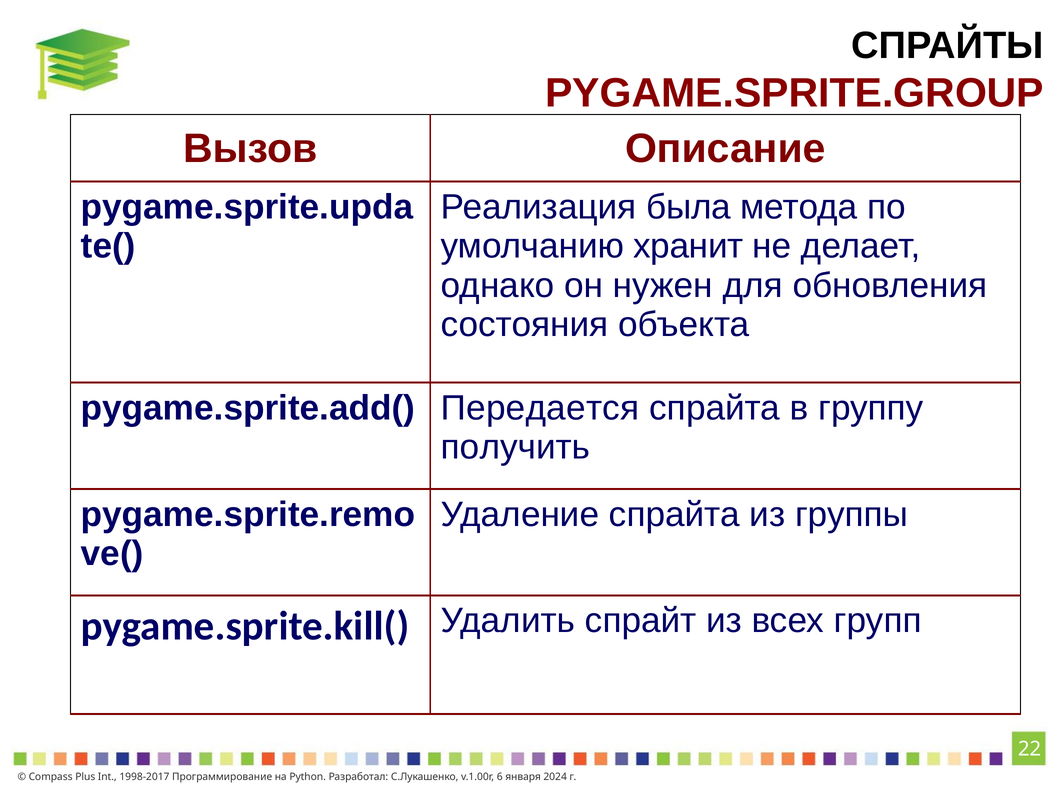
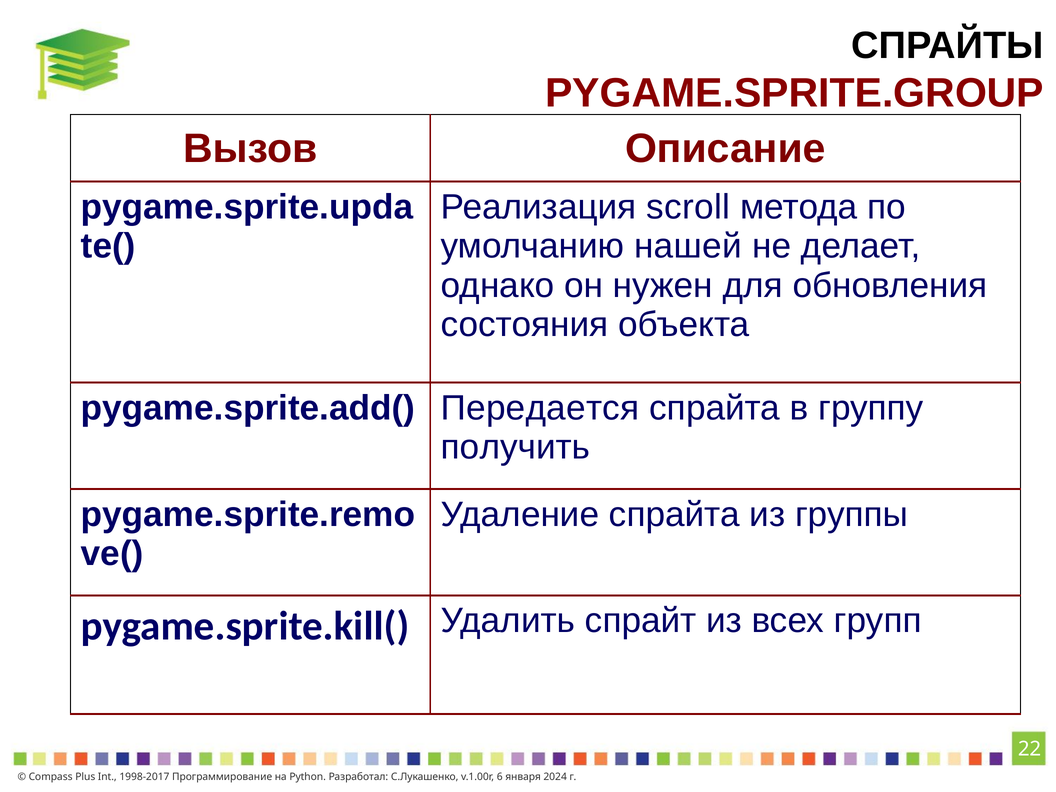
была: была -> scroll
хранит: хранит -> нашей
